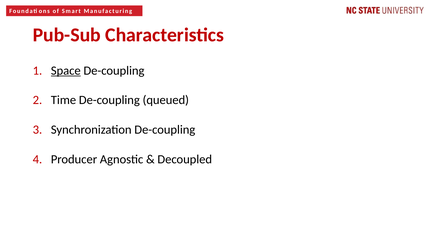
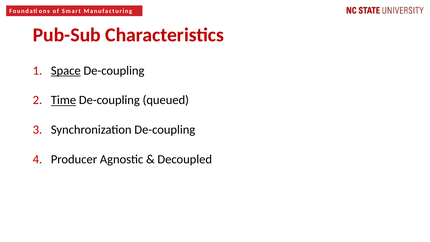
Time underline: none -> present
